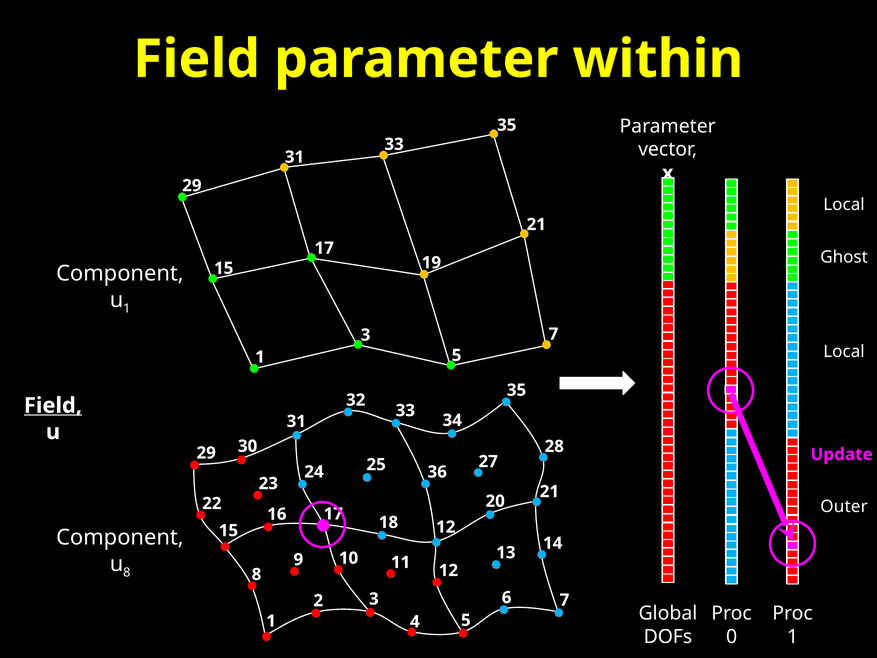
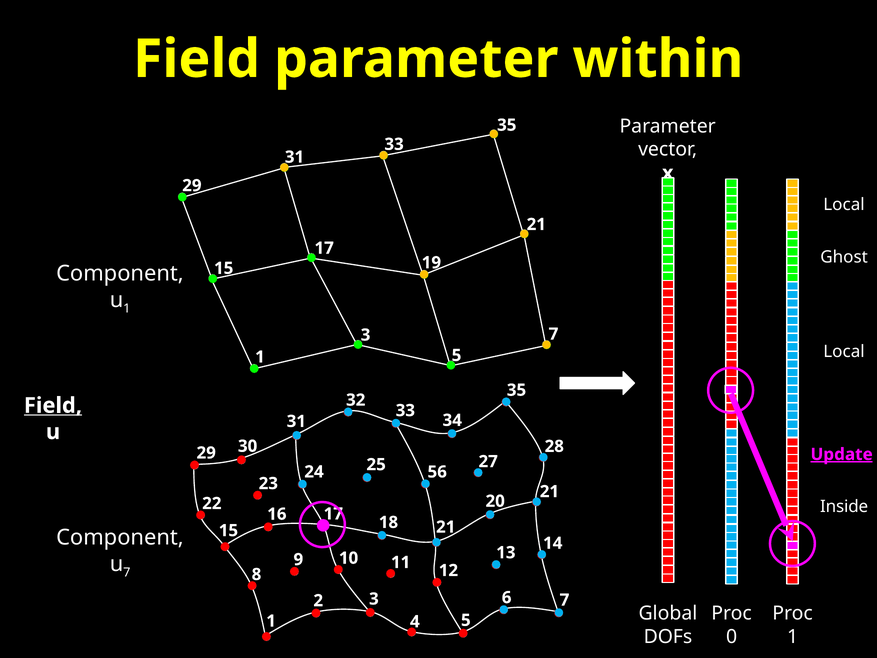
Update underline: none -> present
36: 36 -> 56
Outer: Outer -> Inside
12 at (446, 527): 12 -> 21
u 8: 8 -> 7
